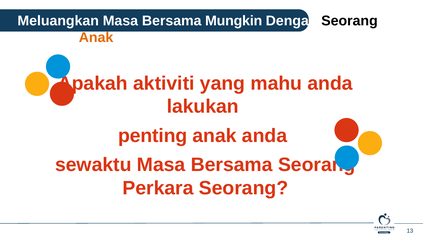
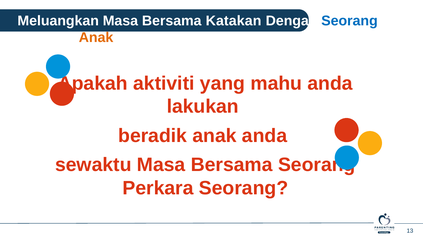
Mungkin: Mungkin -> Katakan
Seorang at (350, 21) colour: black -> blue
penting: penting -> beradik
